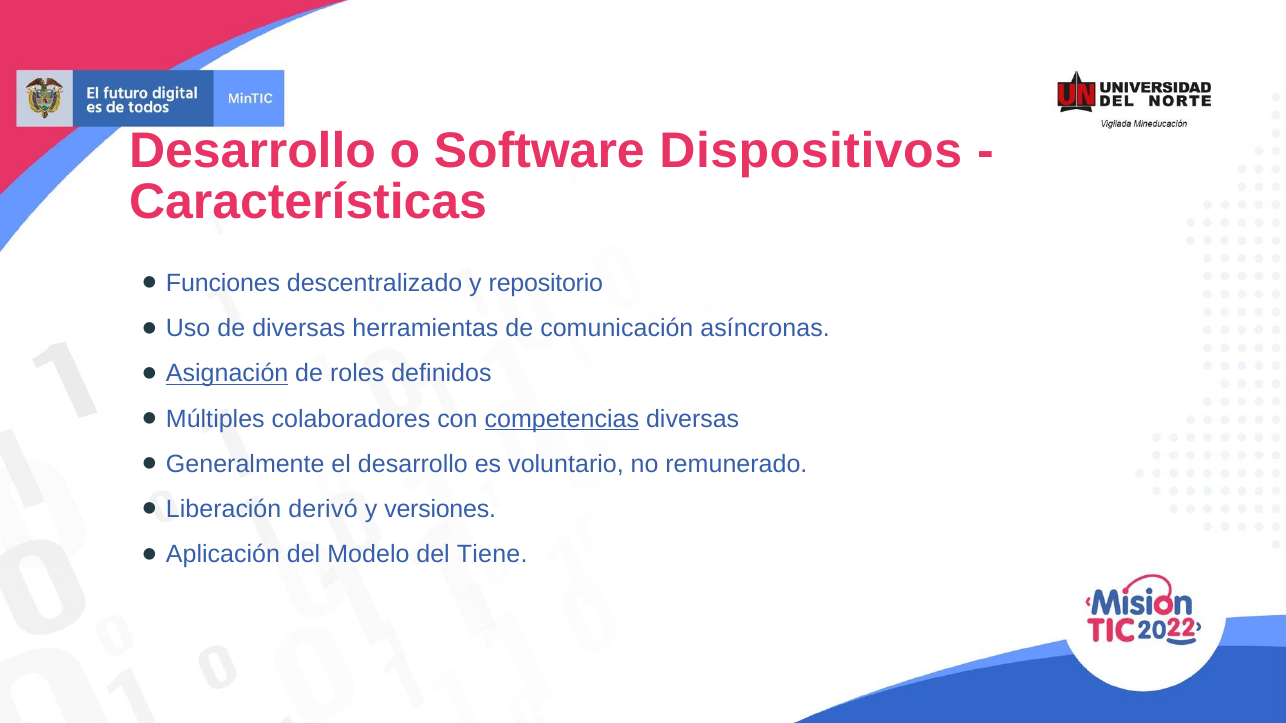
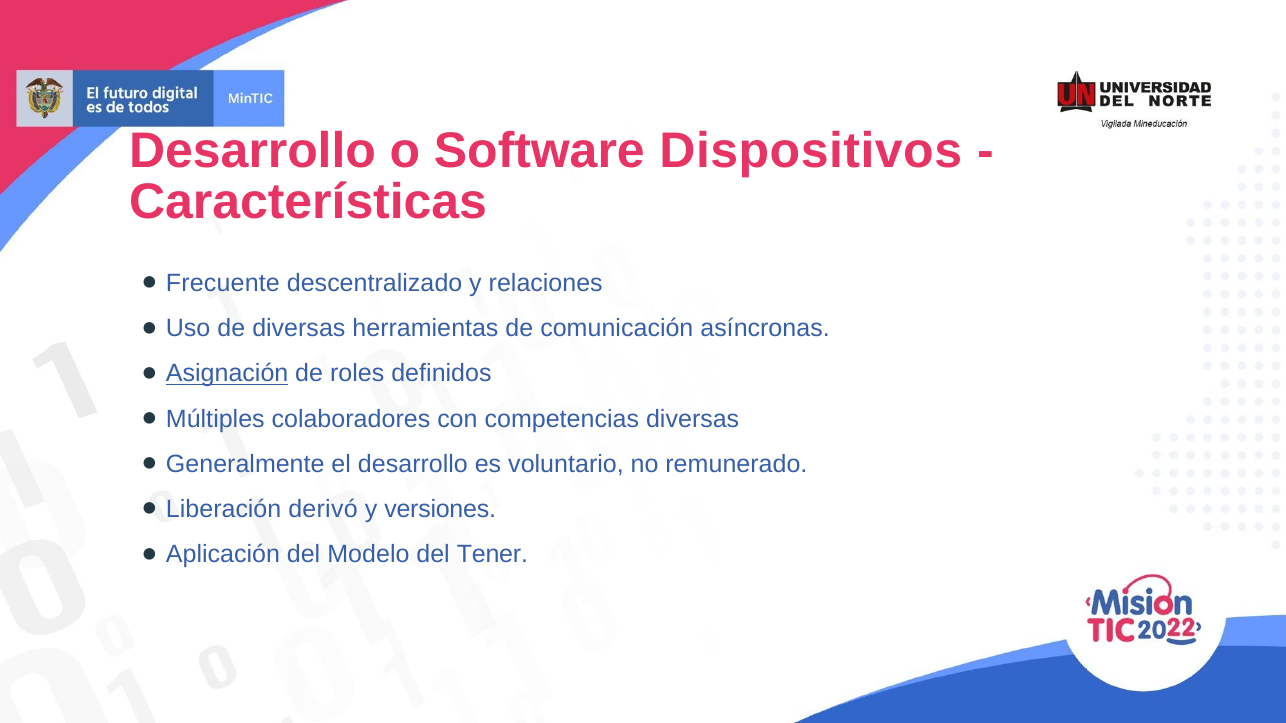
Funciones: Funciones -> Frecuente
repositorio: repositorio -> relaciones
competencias underline: present -> none
Tiene: Tiene -> Tener
